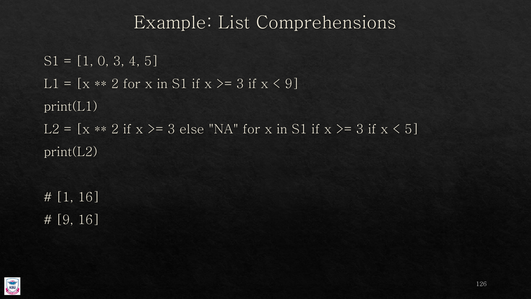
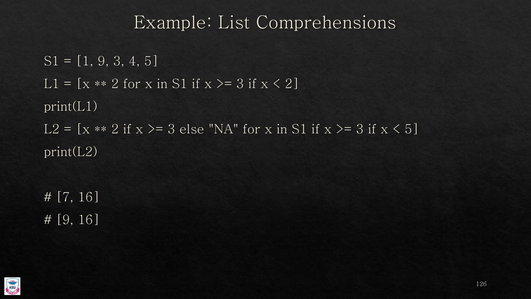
1 0: 0 -> 9
9 at (292, 84): 9 -> 2
1 at (65, 197): 1 -> 7
